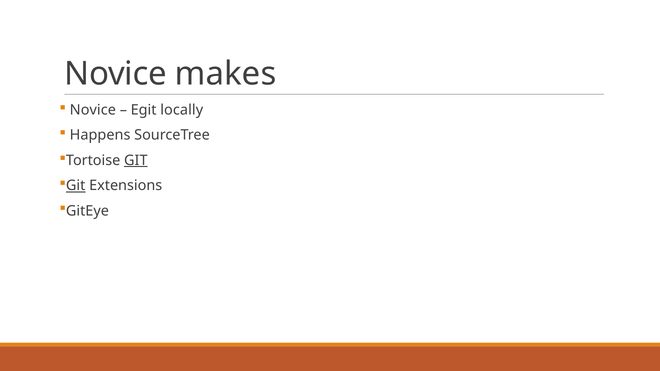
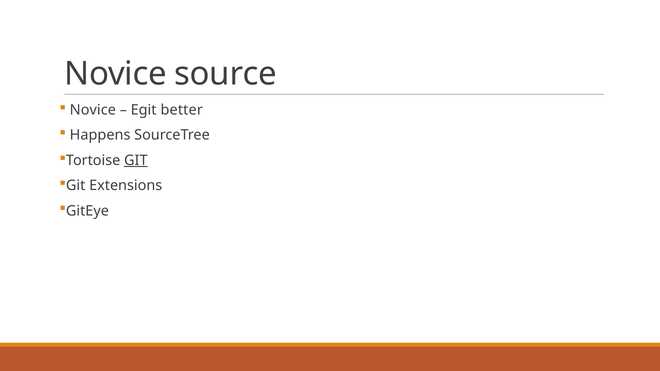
makes: makes -> source
locally: locally -> better
Git at (76, 186) underline: present -> none
